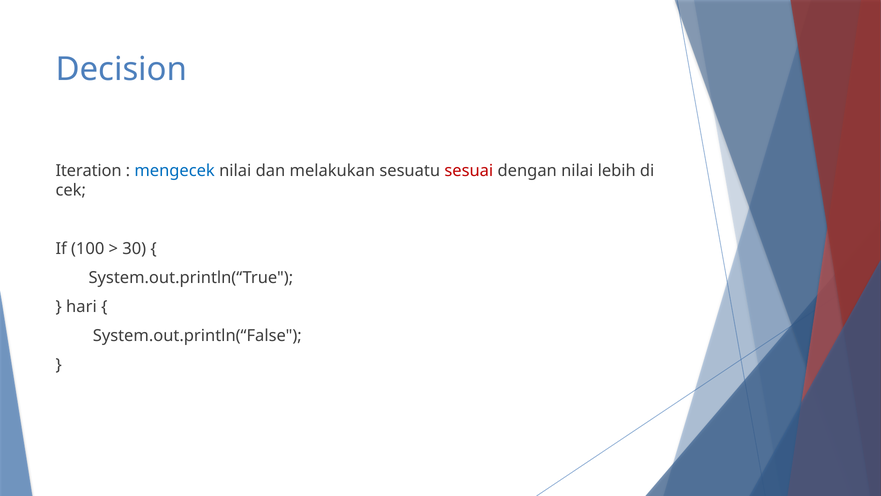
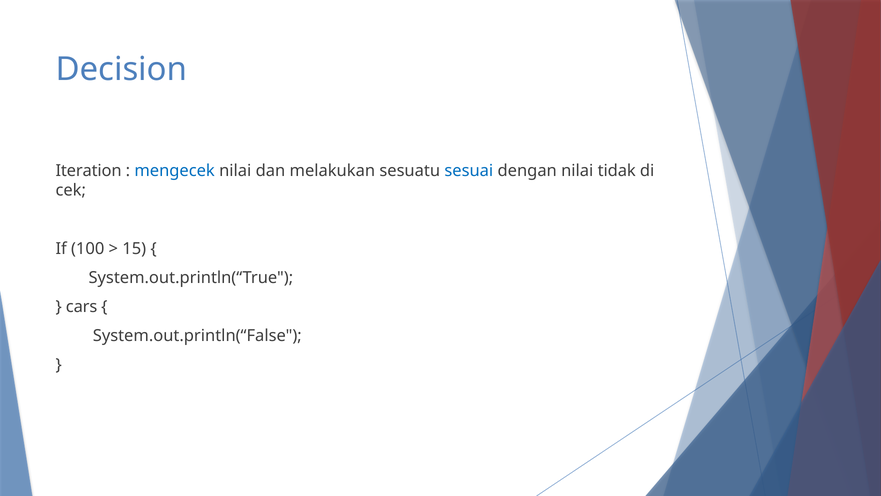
sesuai colour: red -> blue
lebih: lebih -> tidak
30: 30 -> 15
hari: hari -> cars
